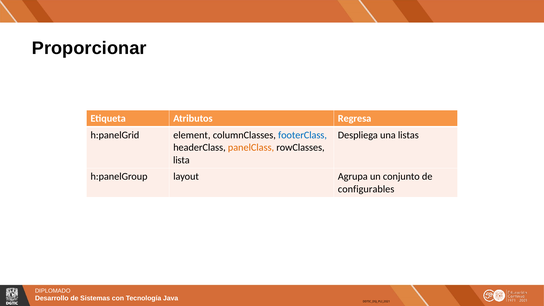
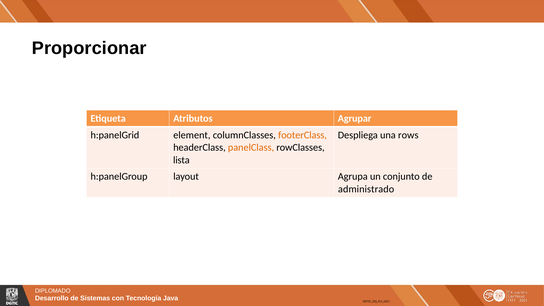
Regresa: Regresa -> Agrupar
footerClass colour: blue -> orange
listas: listas -> rows
configurables: configurables -> administrado
